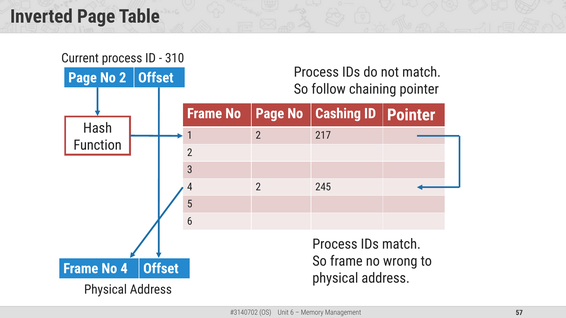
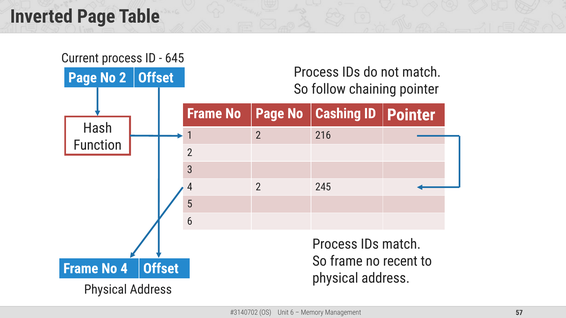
310: 310 -> 645
217: 217 -> 216
wrong: wrong -> recent
